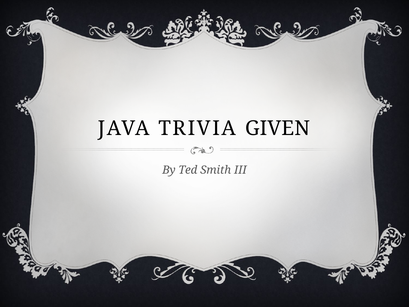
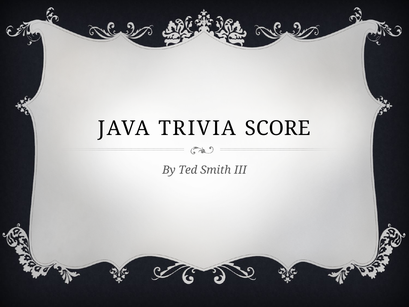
GIVEN: GIVEN -> SCORE
